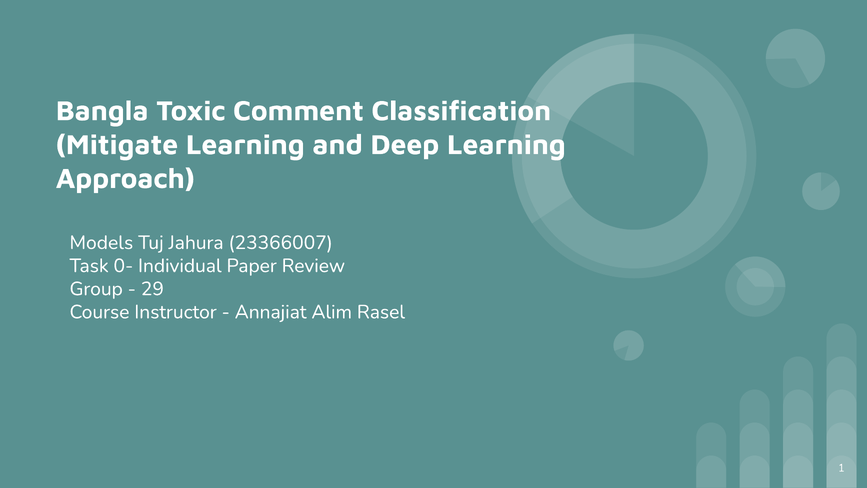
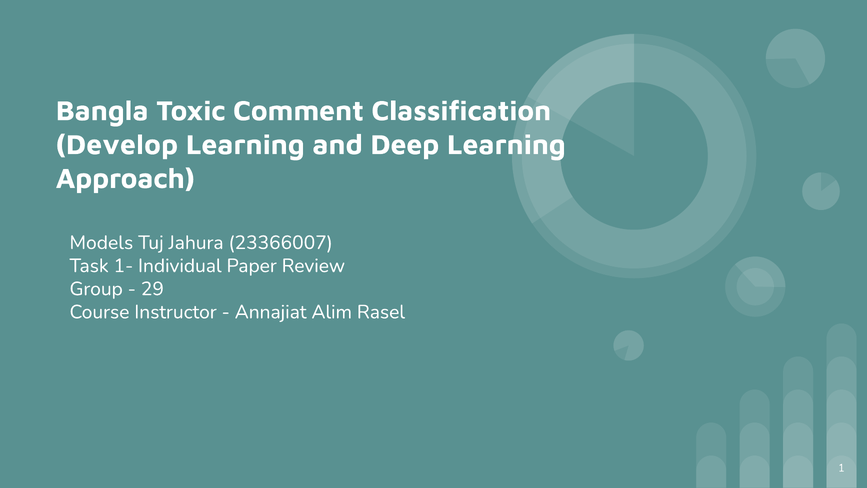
Mitigate: Mitigate -> Develop
0-: 0- -> 1-
